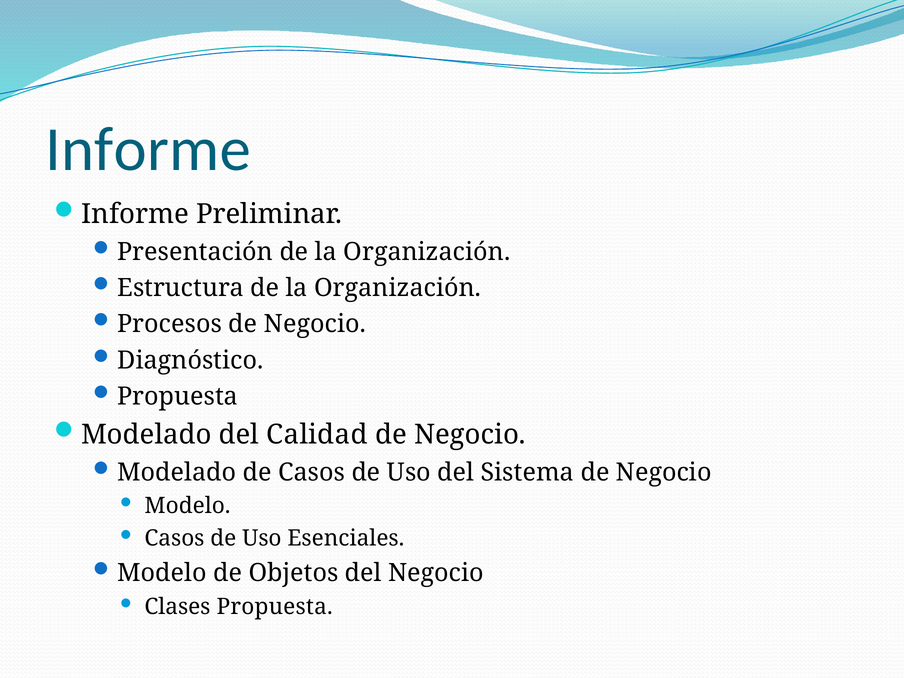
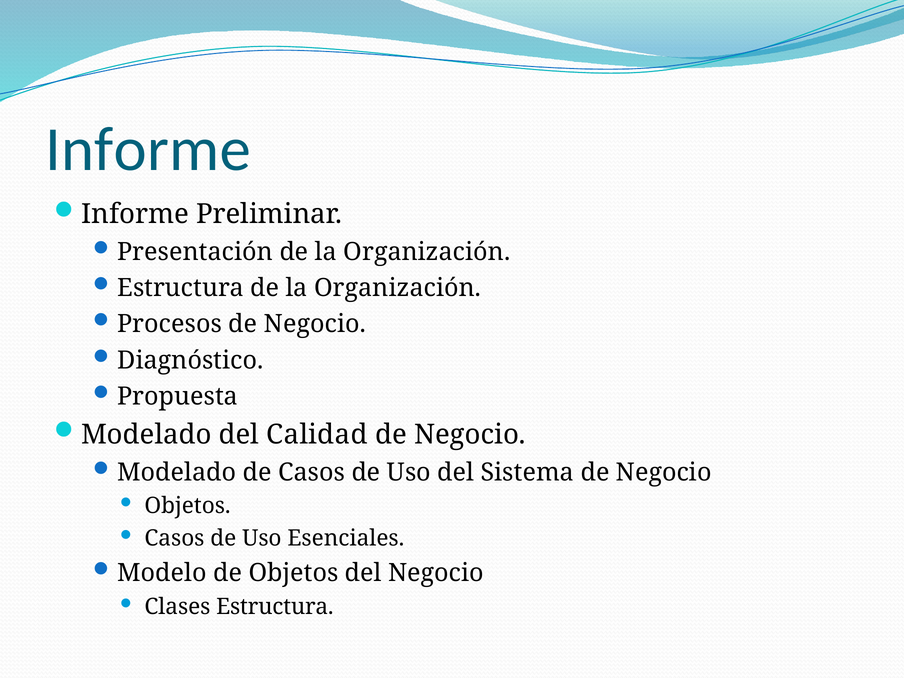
Modelo at (188, 506): Modelo -> Objetos
Clases Propuesta: Propuesta -> Estructura
